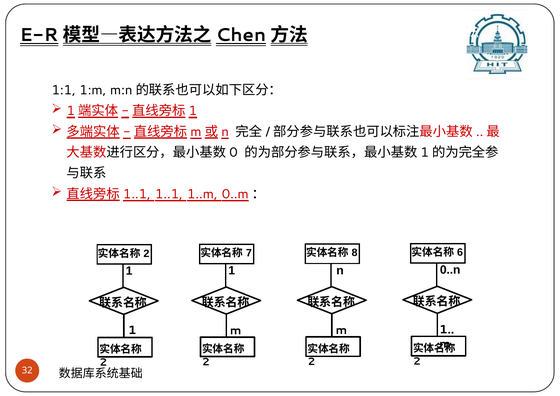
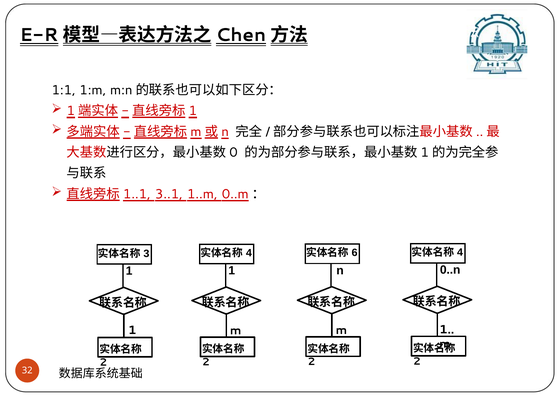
1..1: 1..1 -> 3..1
6 at (460, 252): 6 -> 4
8: 8 -> 6
7 at (249, 253): 7 -> 4
2 at (146, 254): 2 -> 3
